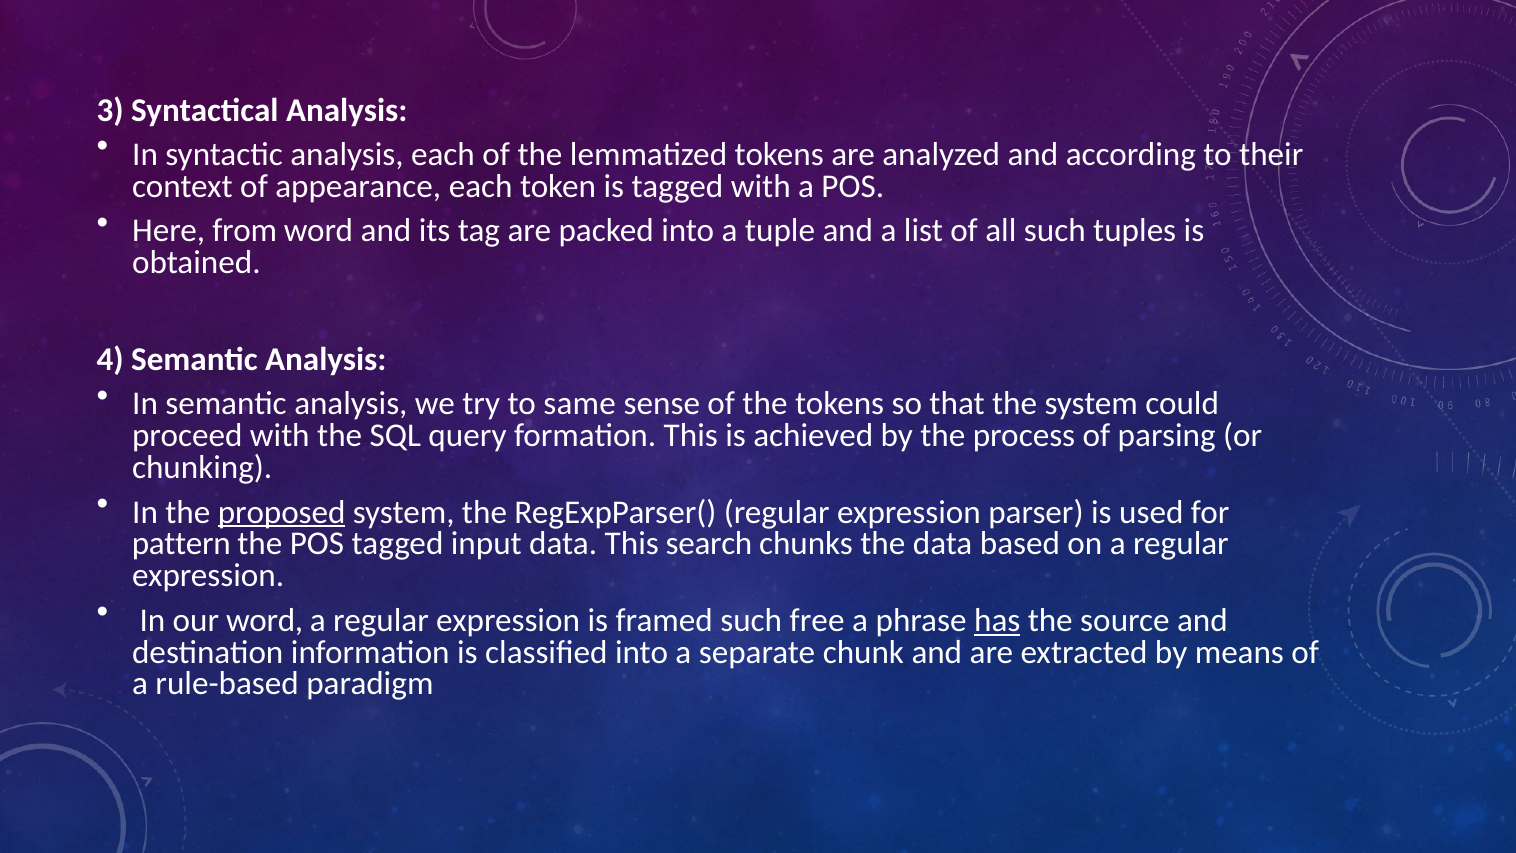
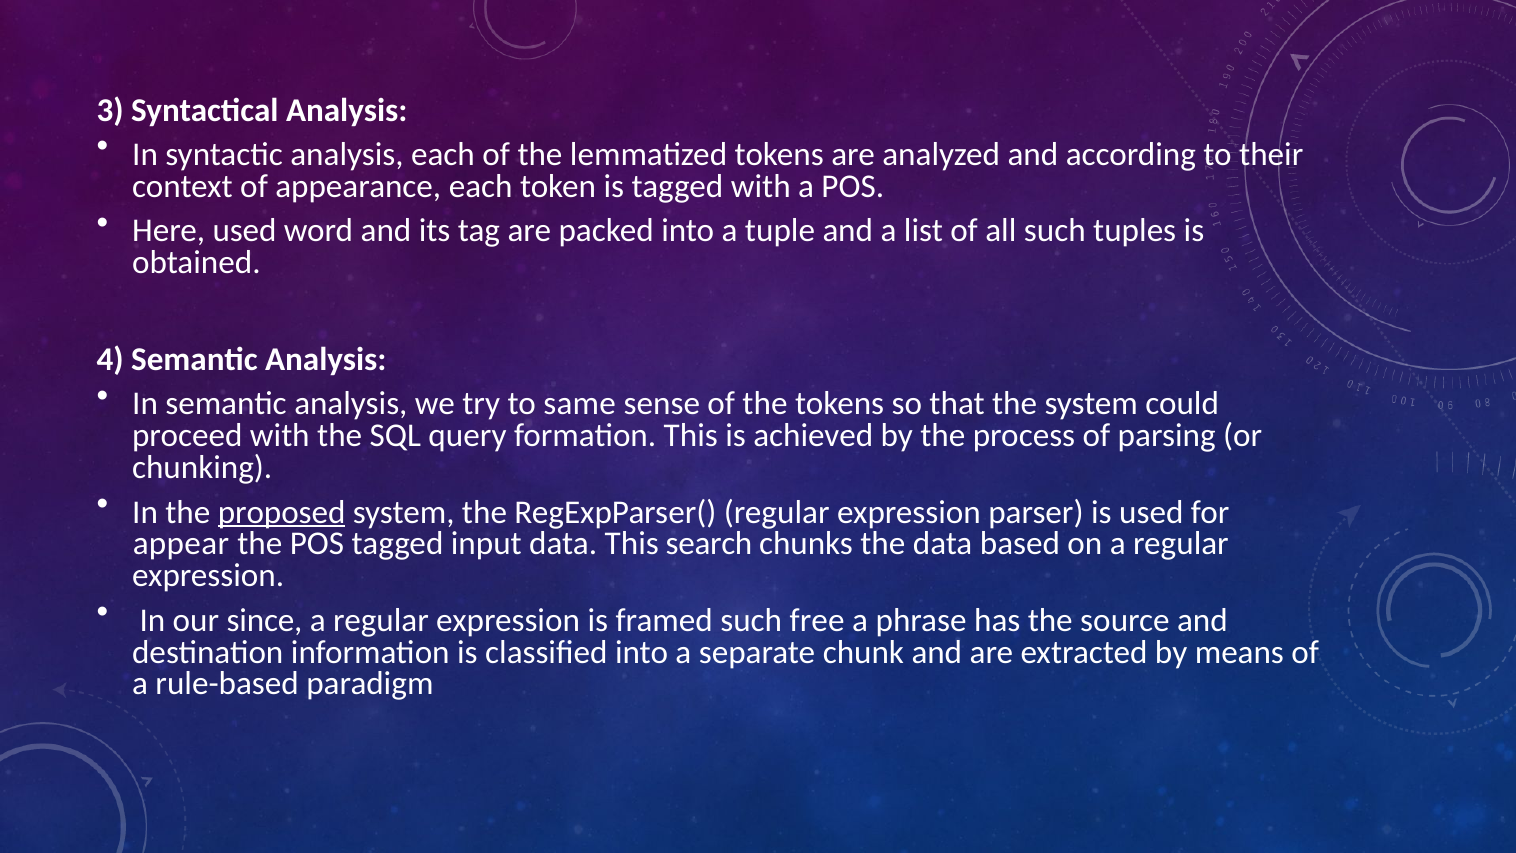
Here from: from -> used
pattern: pattern -> appear
our word: word -> since
has underline: present -> none
